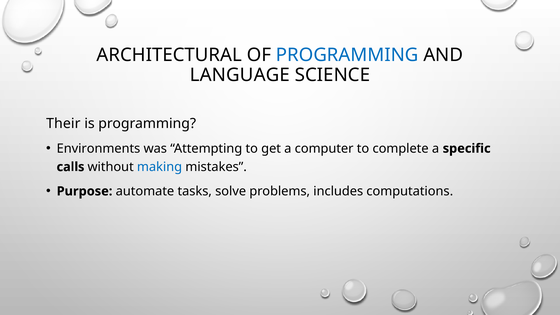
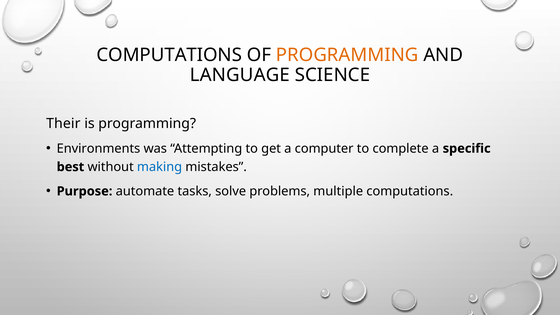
ARCHITECTURAL at (169, 55): ARCHITECTURAL -> COMPUTATIONS
PROGRAMMING at (347, 55) colour: blue -> orange
calls: calls -> best
includes: includes -> multiple
